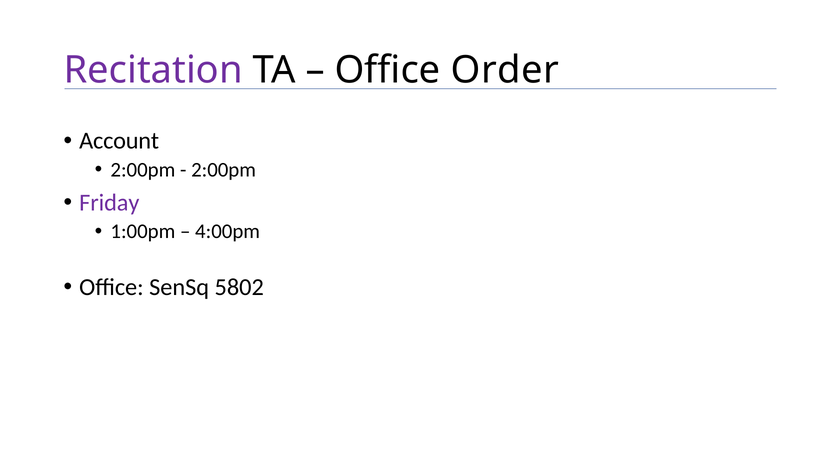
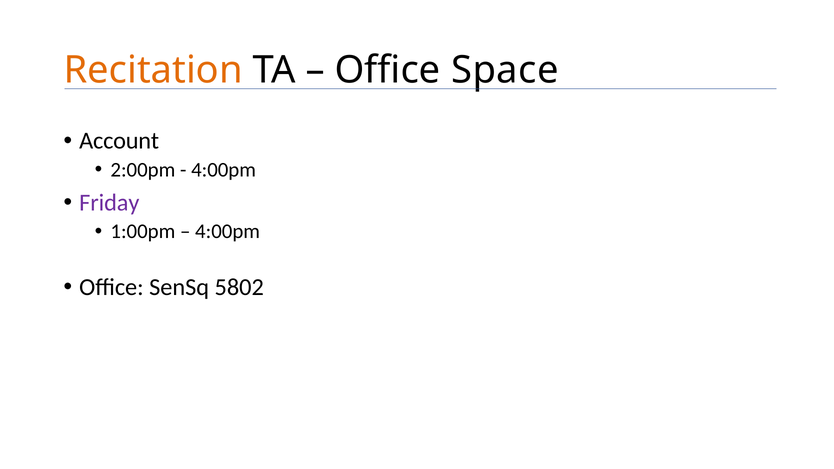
Recitation colour: purple -> orange
Order: Order -> Space
2:00pm at (224, 170): 2:00pm -> 4:00pm
